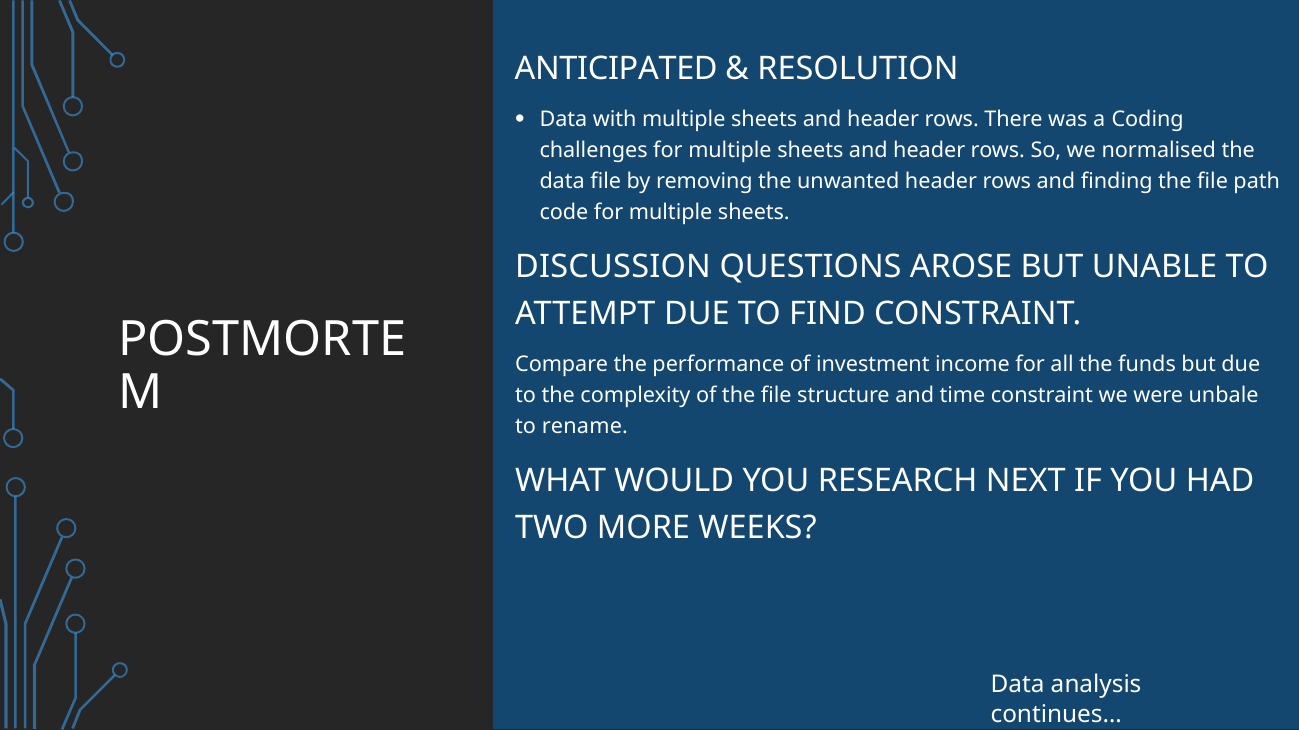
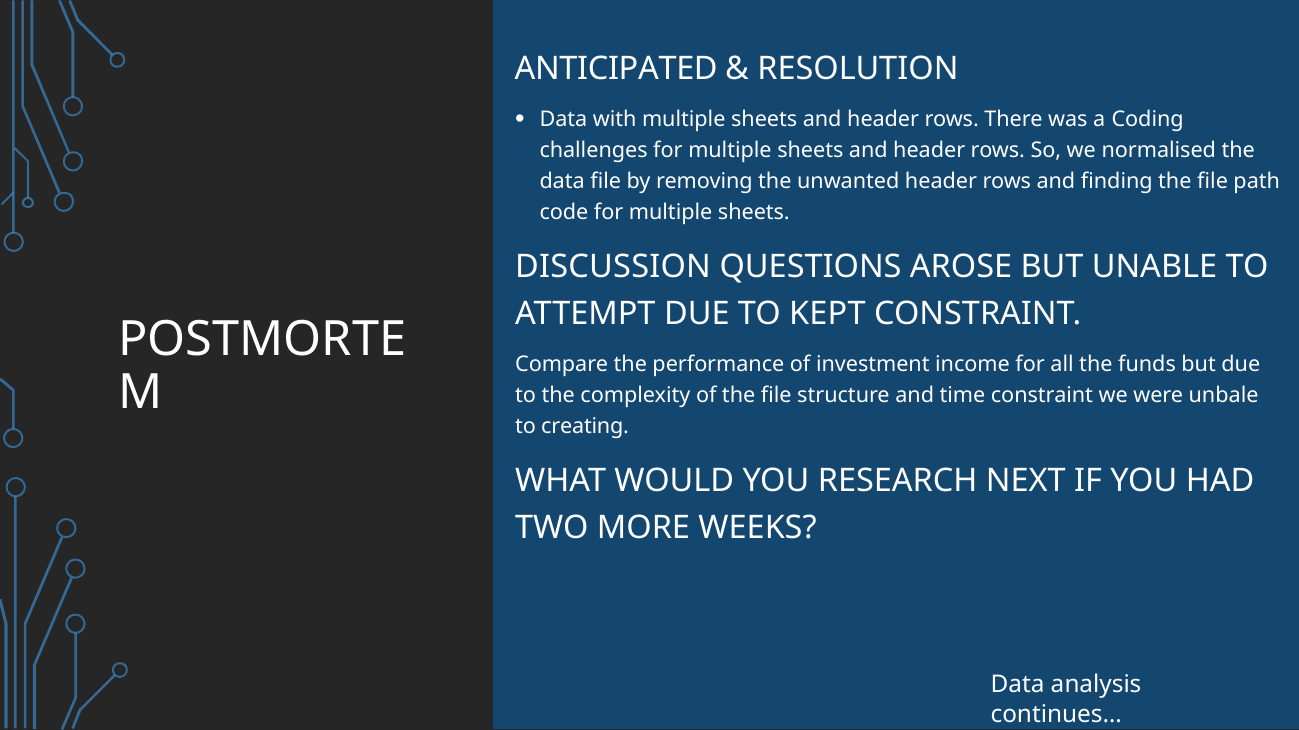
FIND: FIND -> KEPT
rename: rename -> creating
